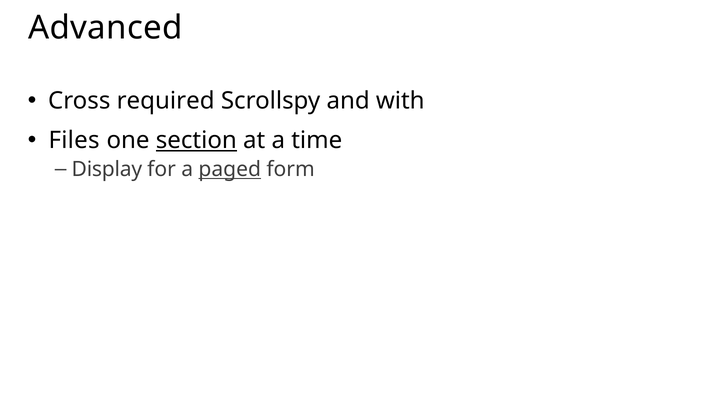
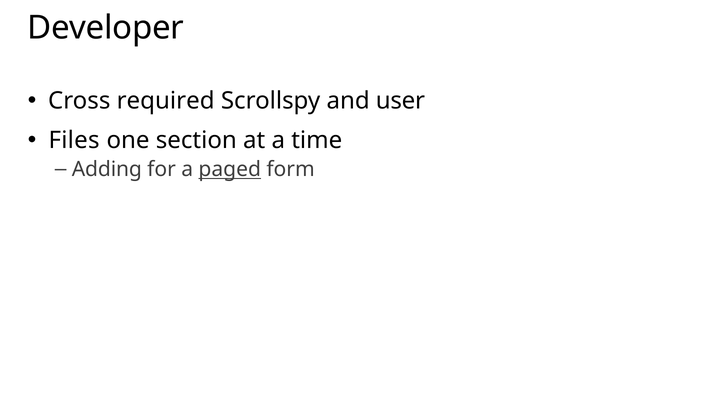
Advanced: Advanced -> Developer
with: with -> user
section underline: present -> none
Display: Display -> Adding
